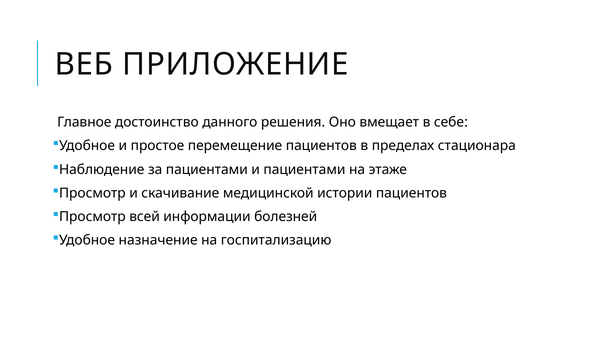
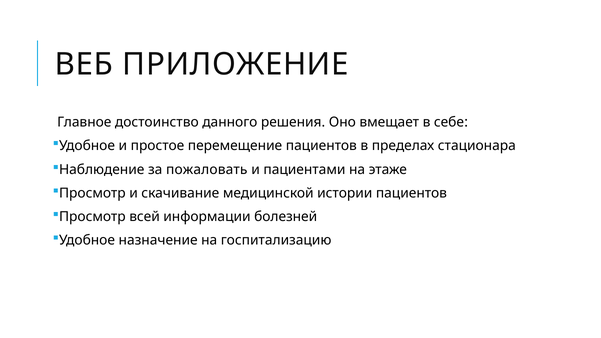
за пациентами: пациентами -> пожаловать
